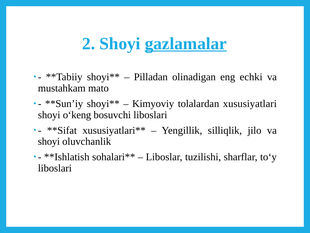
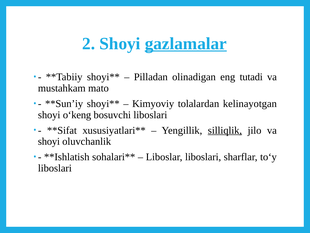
echki: echki -> tutadi
xususiyatlari: xususiyatlari -> kelinayotgan
silliqlik underline: none -> present
Liboslar tuzilishi: tuzilishi -> liboslari
